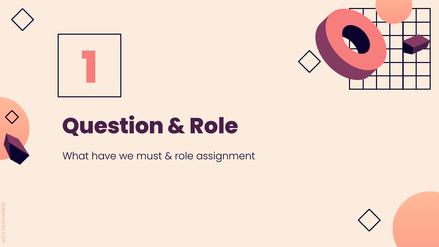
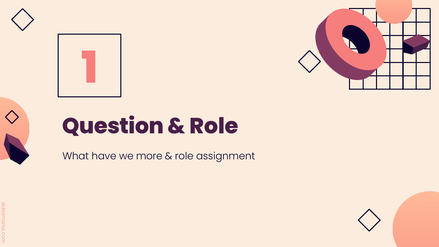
must: must -> more
